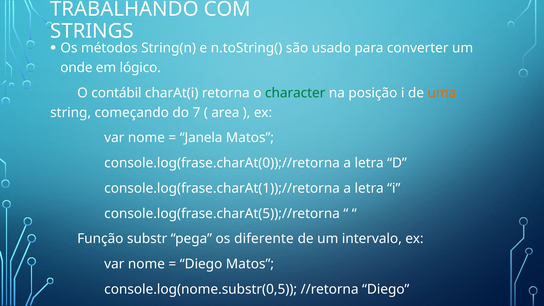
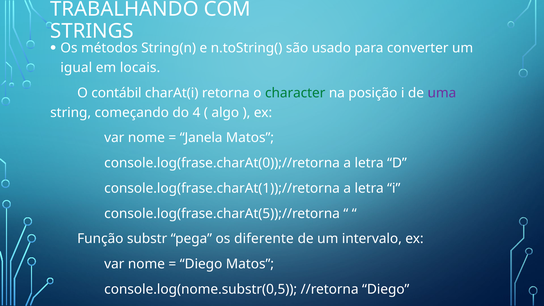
onde: onde -> igual
lógico: lógico -> locais
uma colour: orange -> purple
7: 7 -> 4
area: area -> algo
